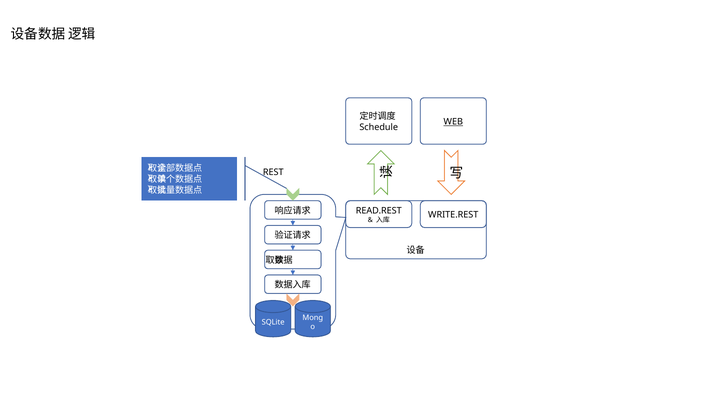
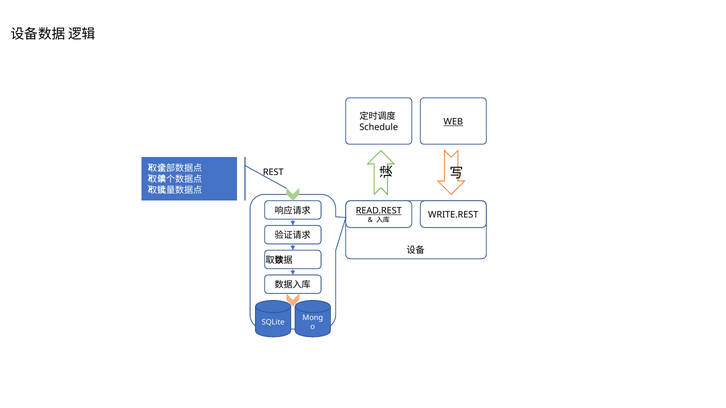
READ.REST underline: none -> present
